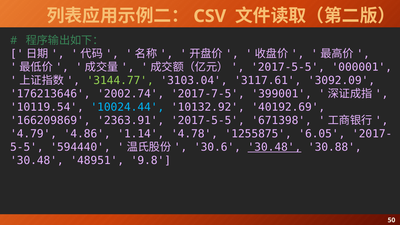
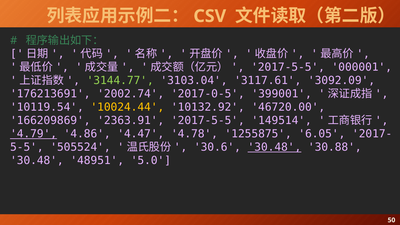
176213646: 176213646 -> 176213691
2017-7-5: 2017-7-5 -> 2017-0-5
10024.44 colour: light blue -> yellow
40192.69: 40192.69 -> 46720.00
671398: 671398 -> 149514
4.79 underline: none -> present
1.14: 1.14 -> 4.47
594440: 594440 -> 505524
9.8: 9.8 -> 5.0
